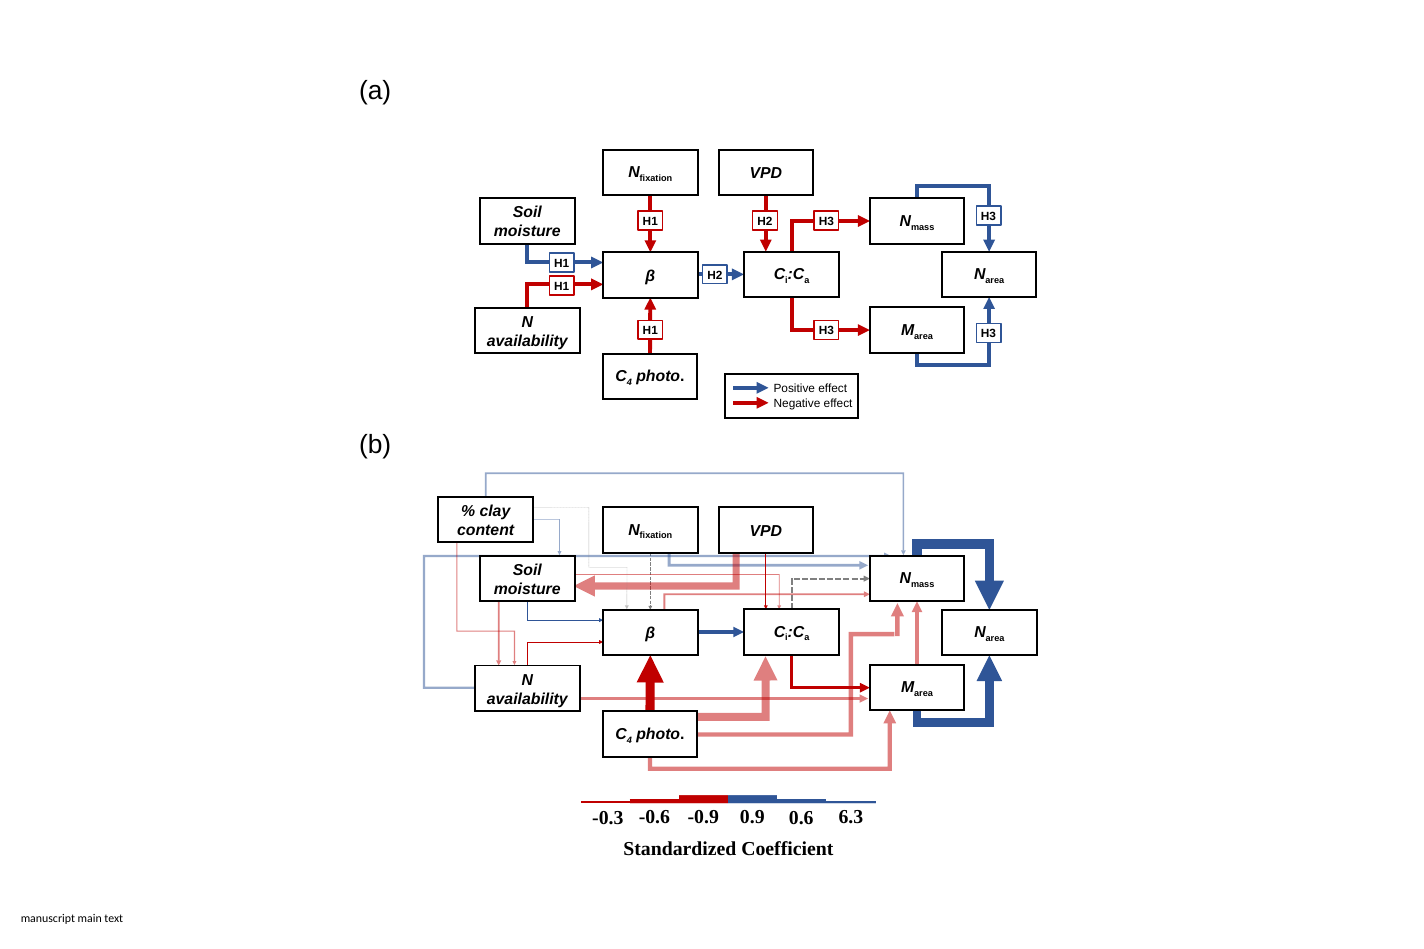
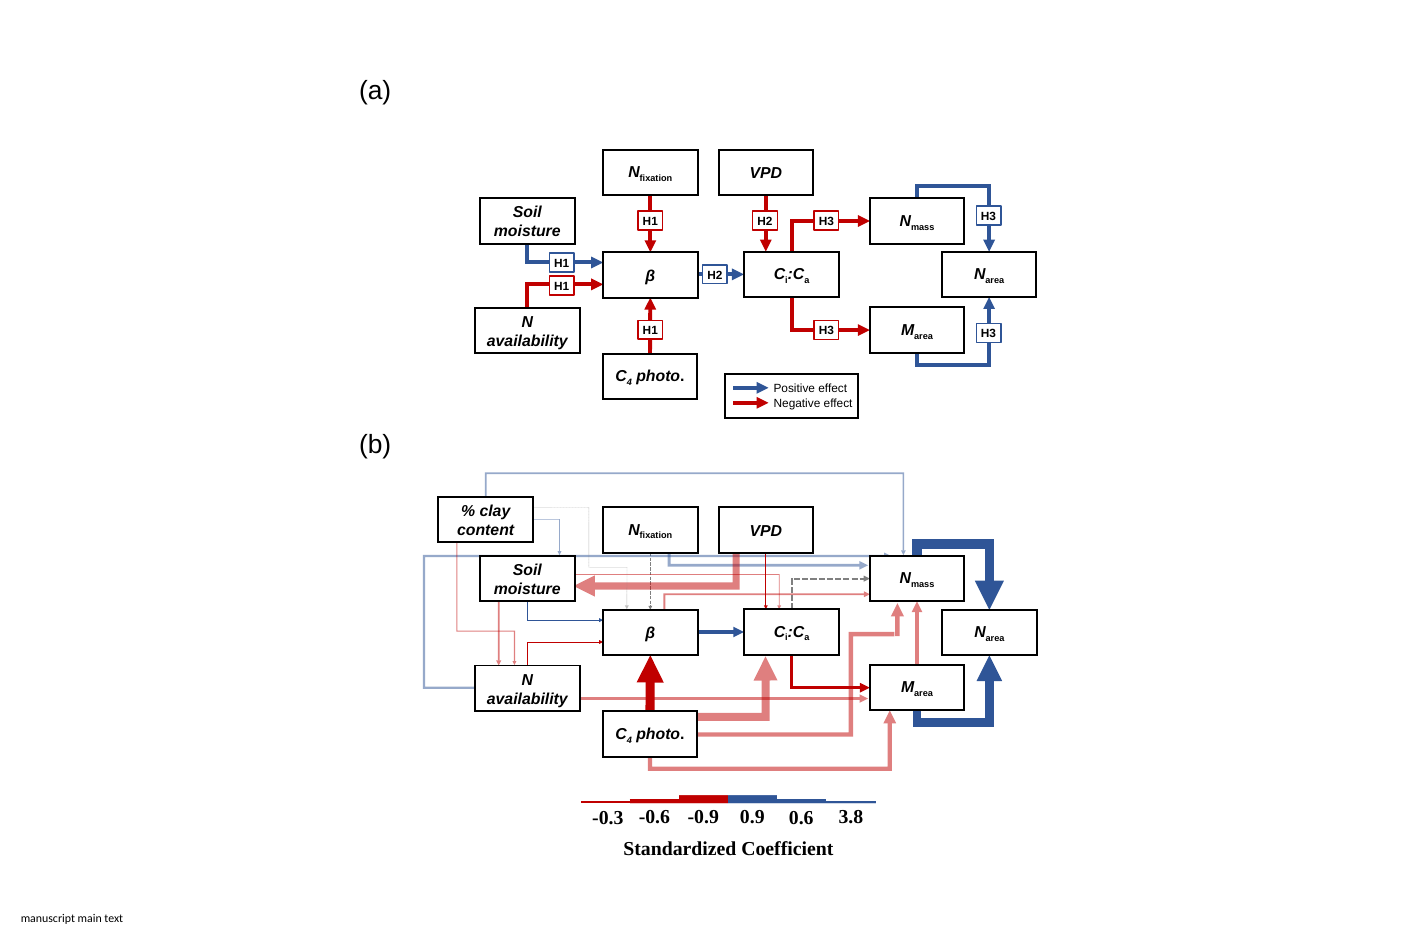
6.3: 6.3 -> 3.8
